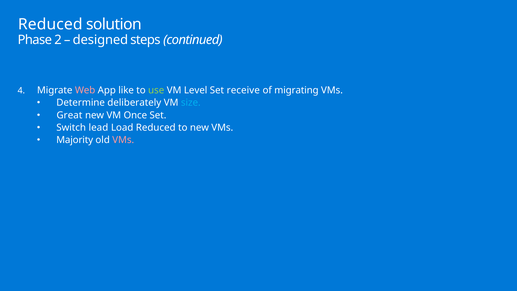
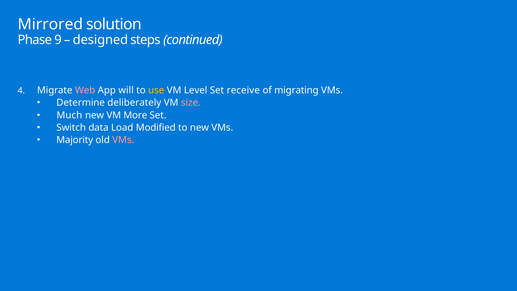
Reduced at (50, 24): Reduced -> Mirrored
2: 2 -> 9
like: like -> will
use colour: light green -> yellow
size colour: light blue -> pink
Great: Great -> Much
Once: Once -> More
lead: lead -> data
Load Reduced: Reduced -> Modified
